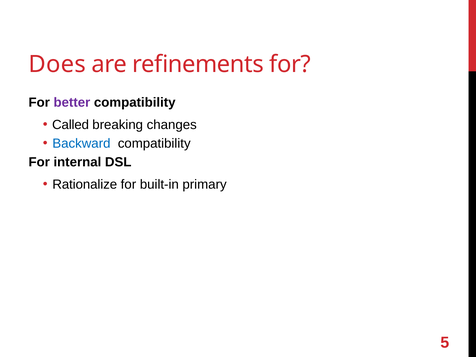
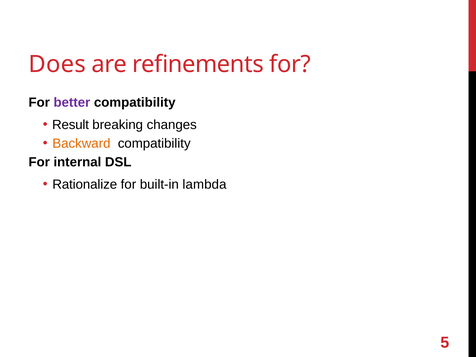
Called: Called -> Result
Backward colour: blue -> orange
primary: primary -> lambda
